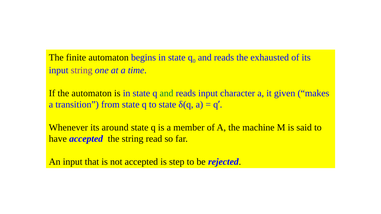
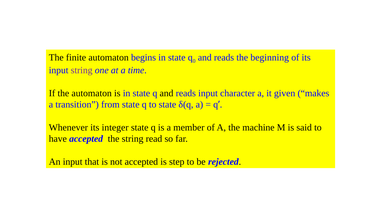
exhausted: exhausted -> beginning
and at (167, 93) colour: green -> black
around: around -> integer
